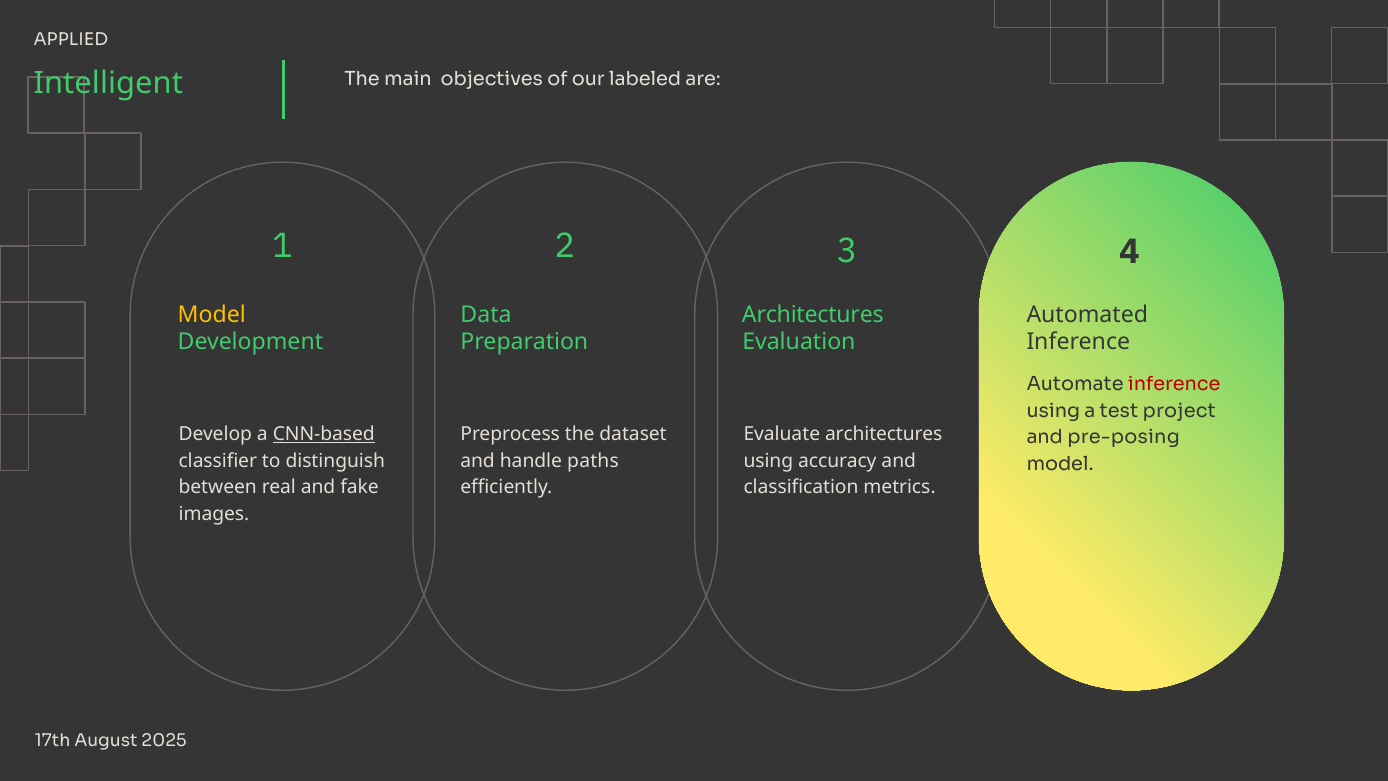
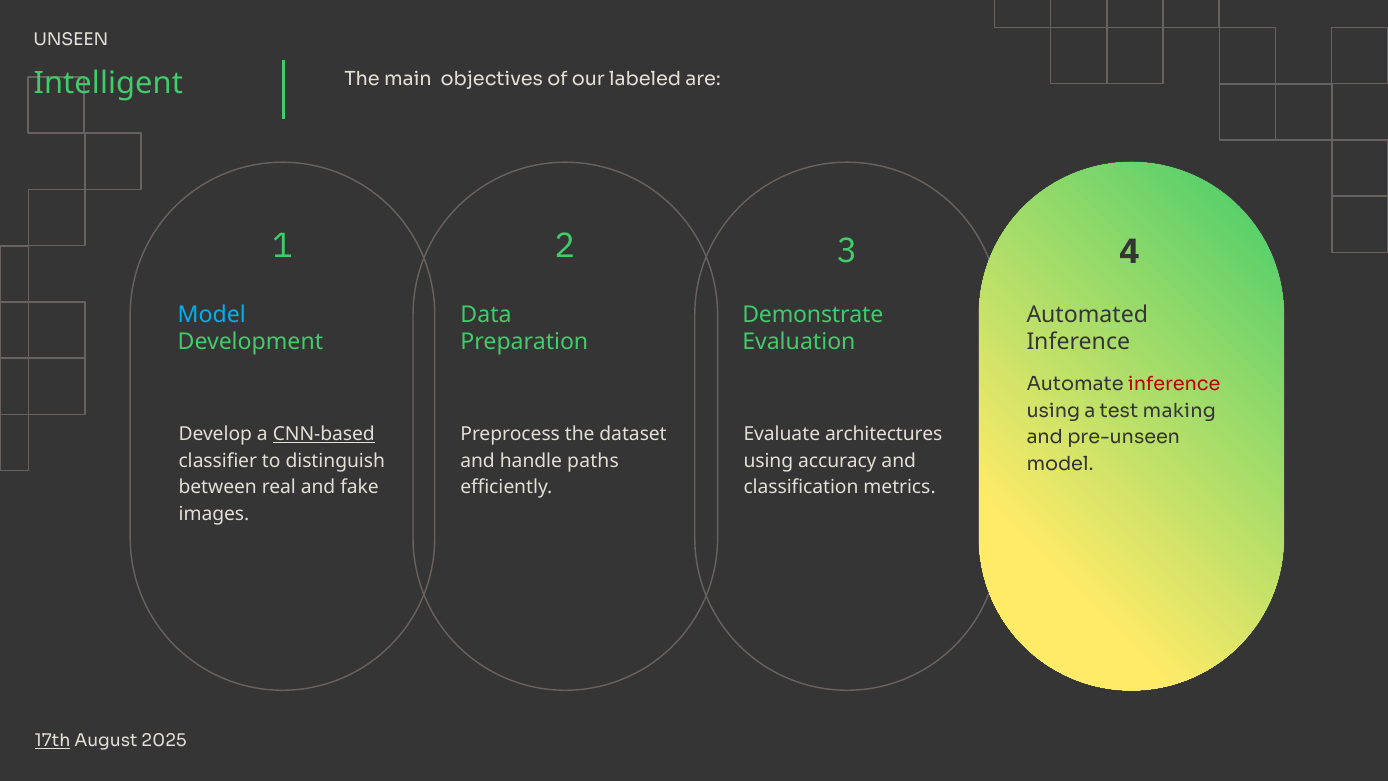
APPLIED: APPLIED -> UNSEEN
Model at (212, 314) colour: yellow -> light blue
Architectures at (813, 314): Architectures -> Demonstrate
project: project -> making
pre-posing: pre-posing -> pre-unseen
17th underline: none -> present
